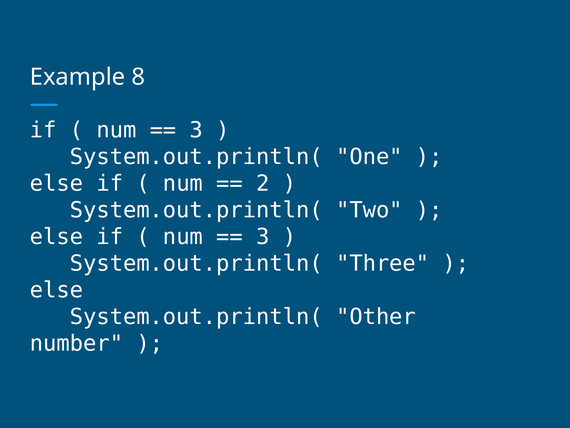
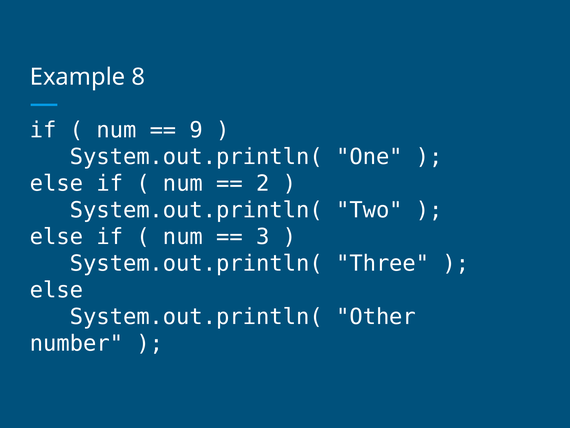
3 at (196, 130): 3 -> 9
